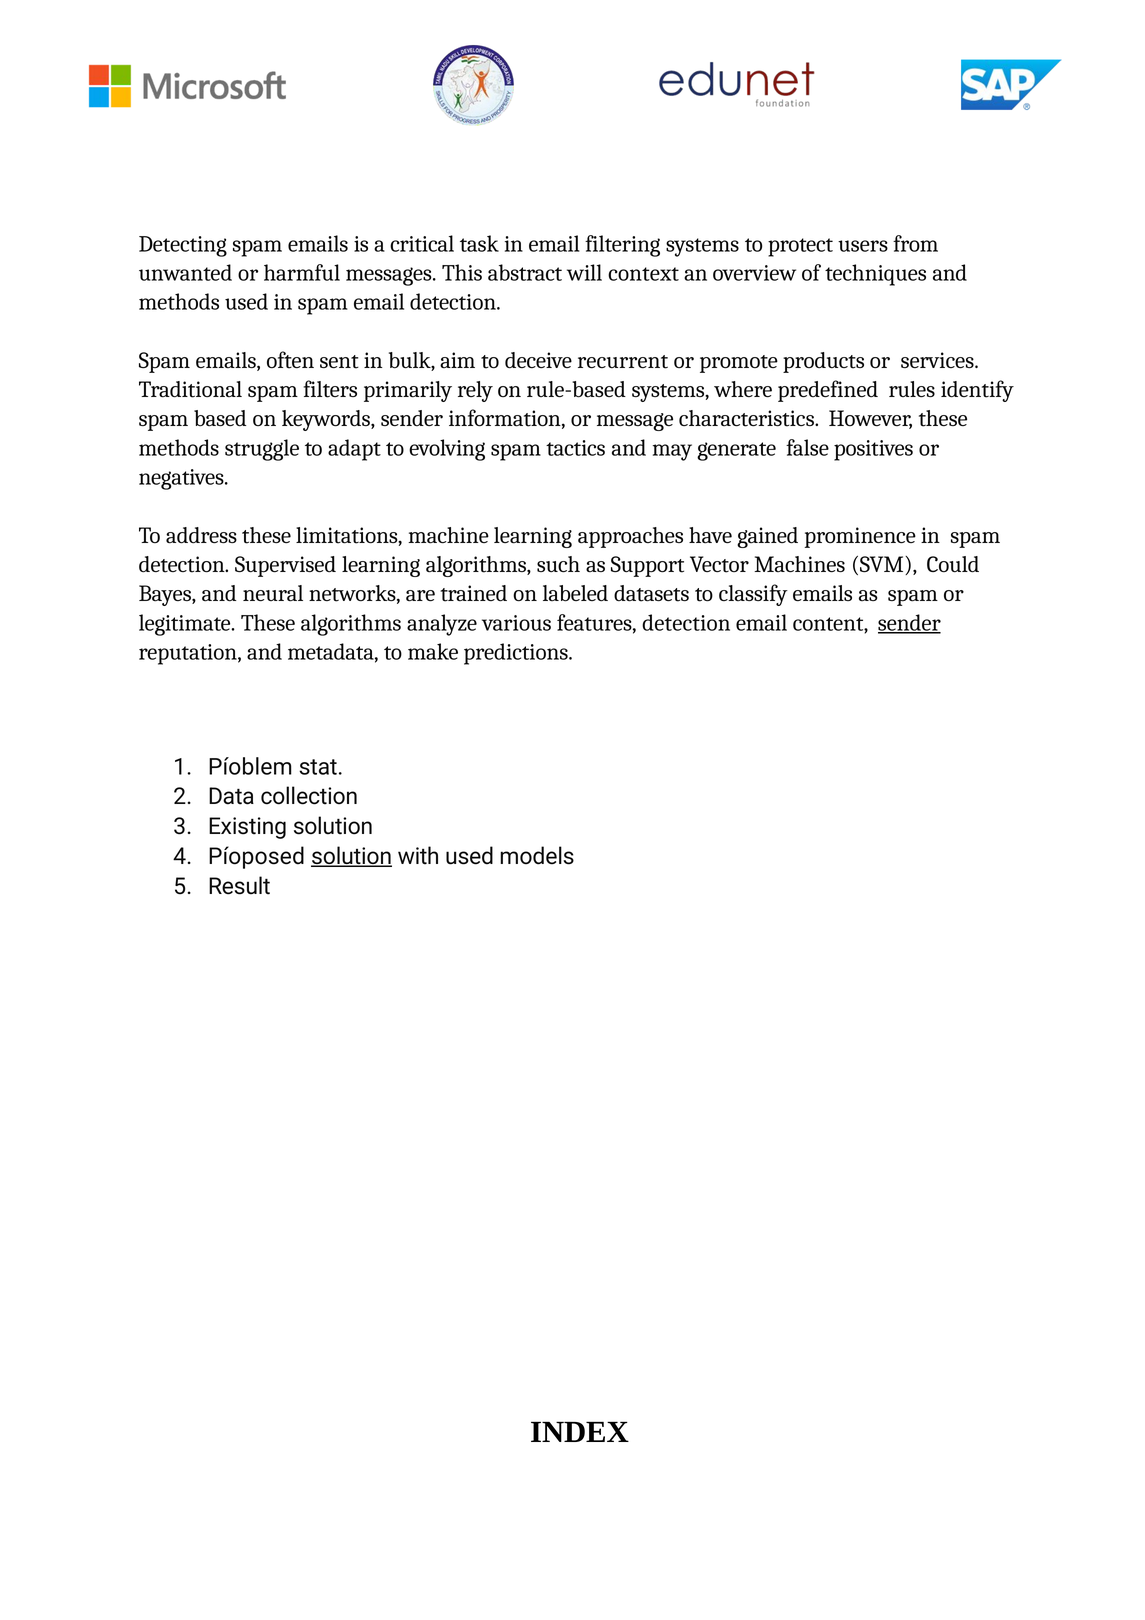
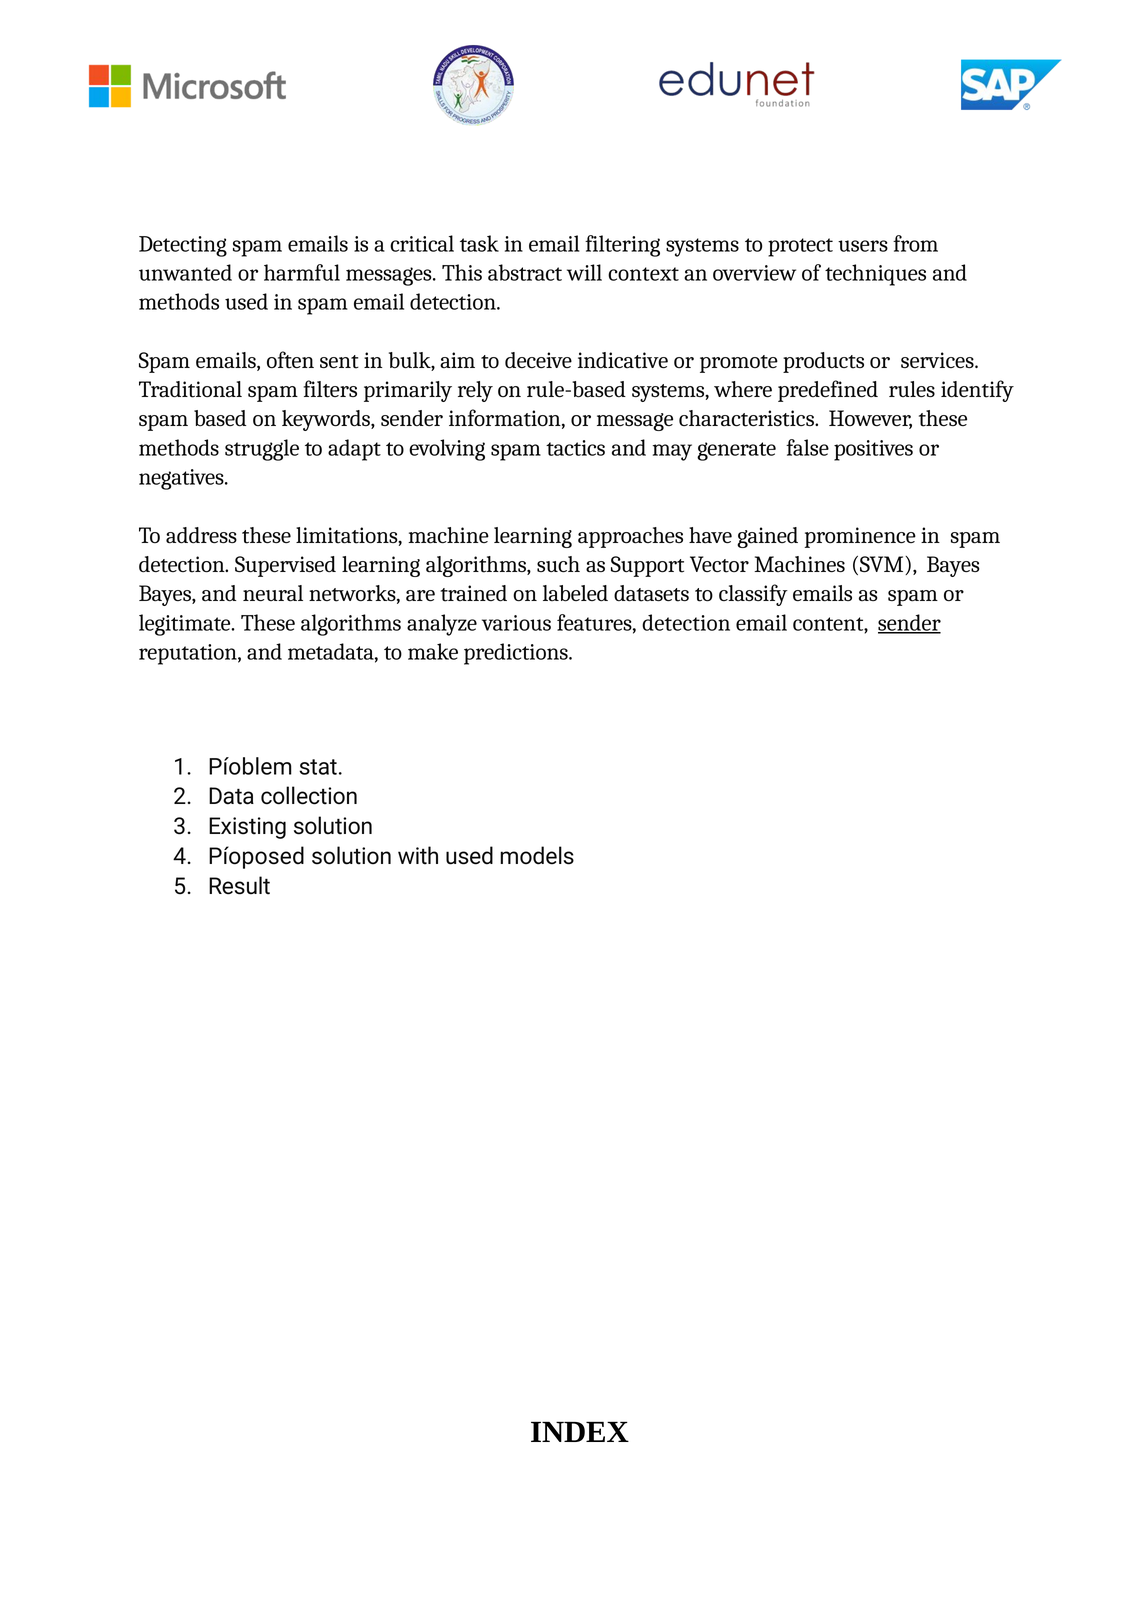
recurrent: recurrent -> indicative
SVM Could: Could -> Bayes
solution at (352, 857) underline: present -> none
